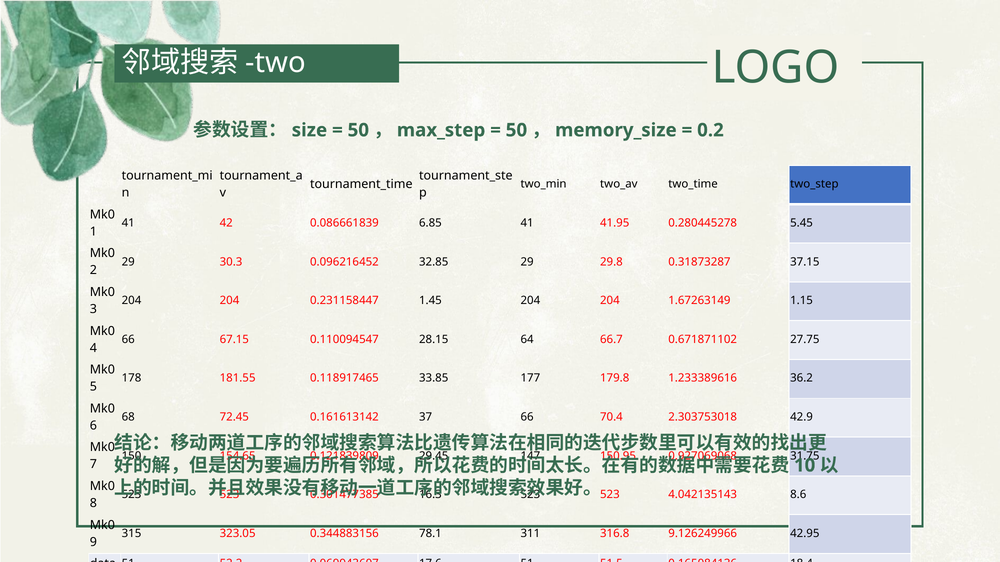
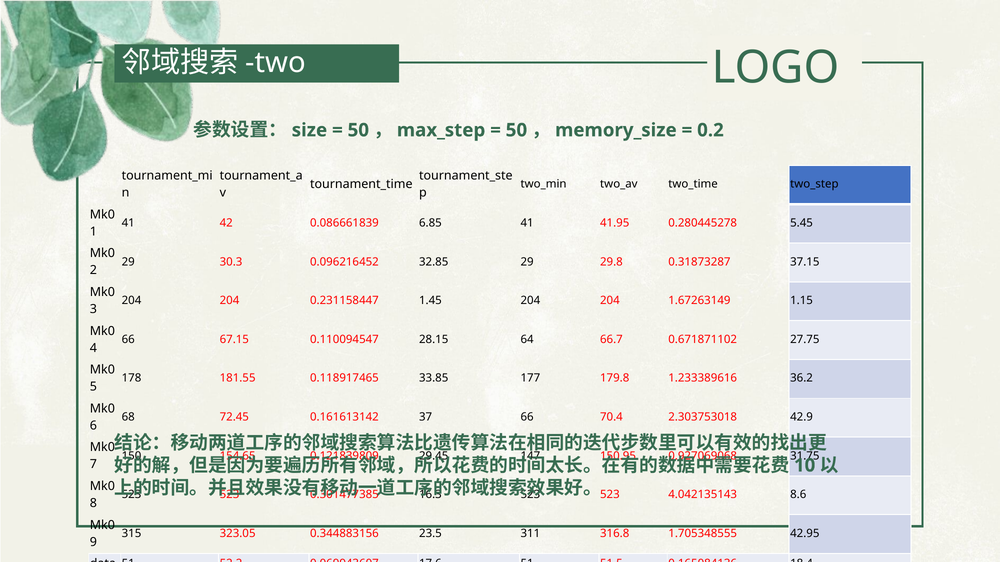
78.1: 78.1 -> 23.5
9.126249966: 9.126249966 -> 1.705348555
